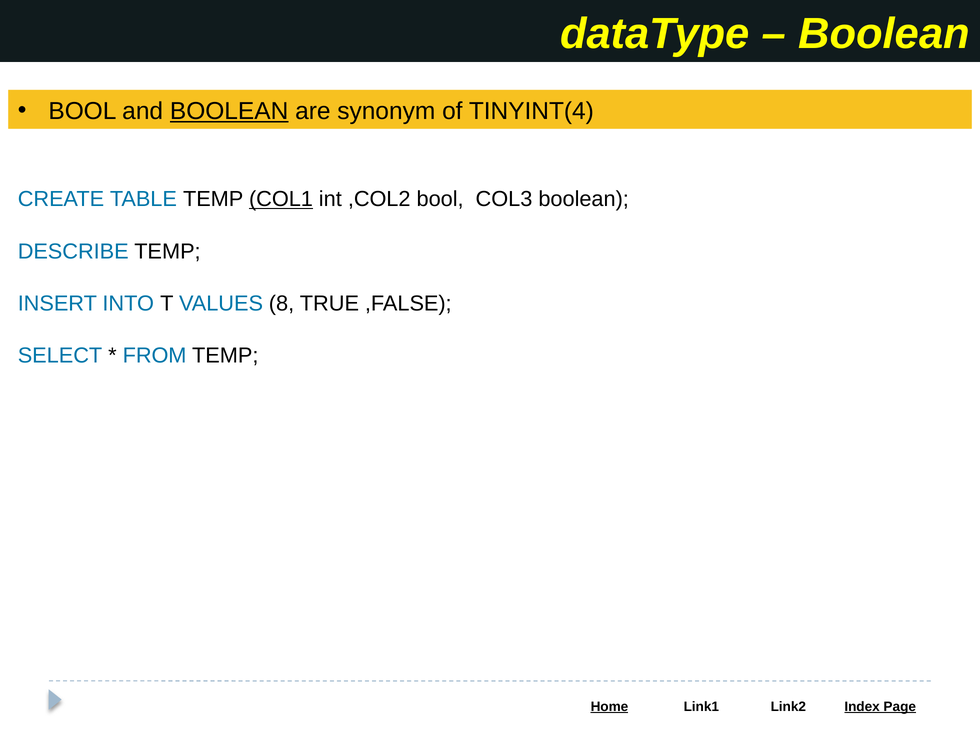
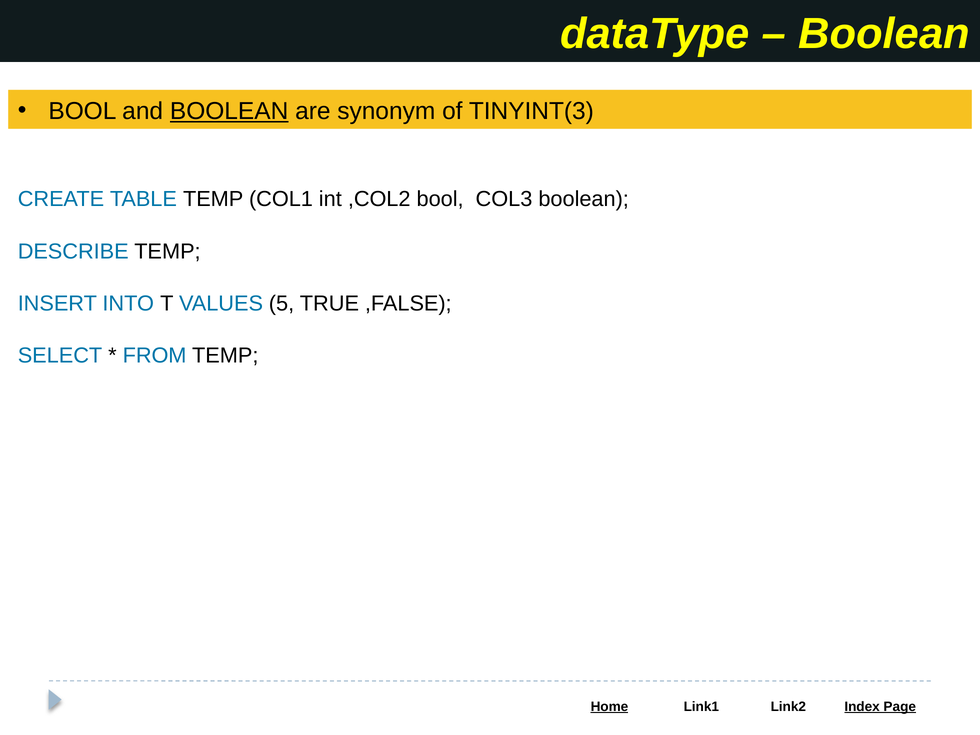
TINYINT(4: TINYINT(4 -> TINYINT(3
COL1 underline: present -> none
8: 8 -> 5
